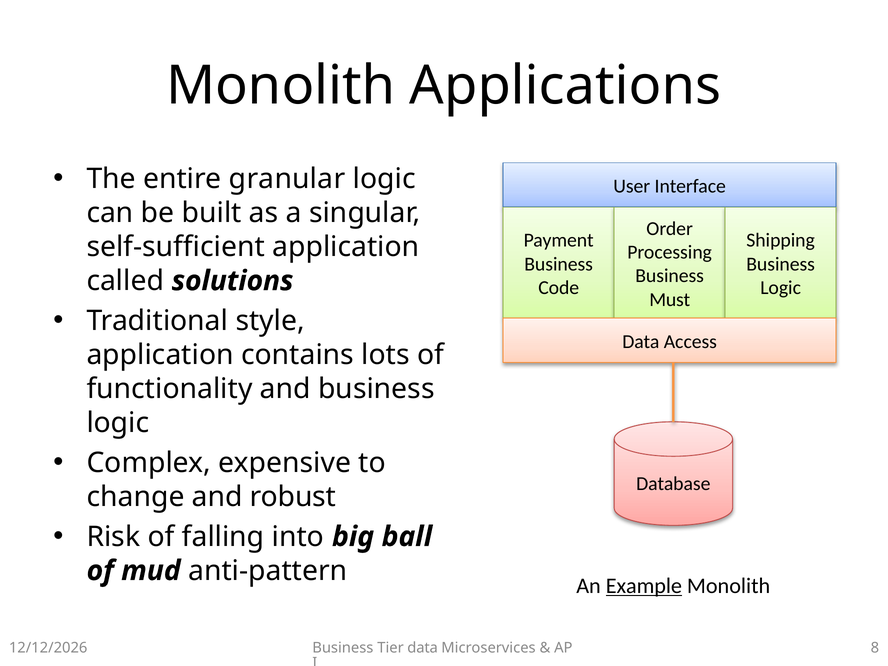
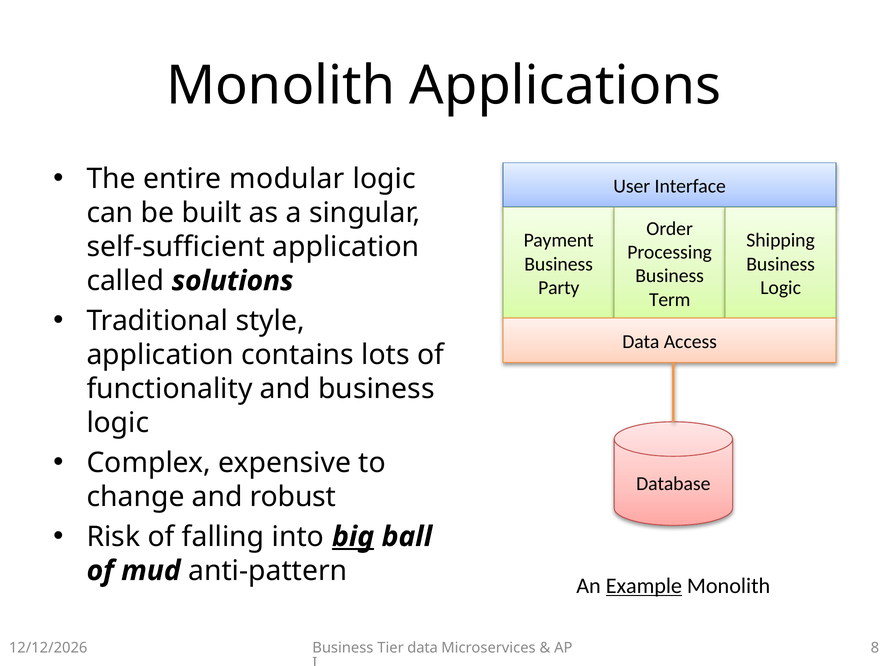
granular: granular -> modular
Code: Code -> Party
Must: Must -> Term
big underline: none -> present
